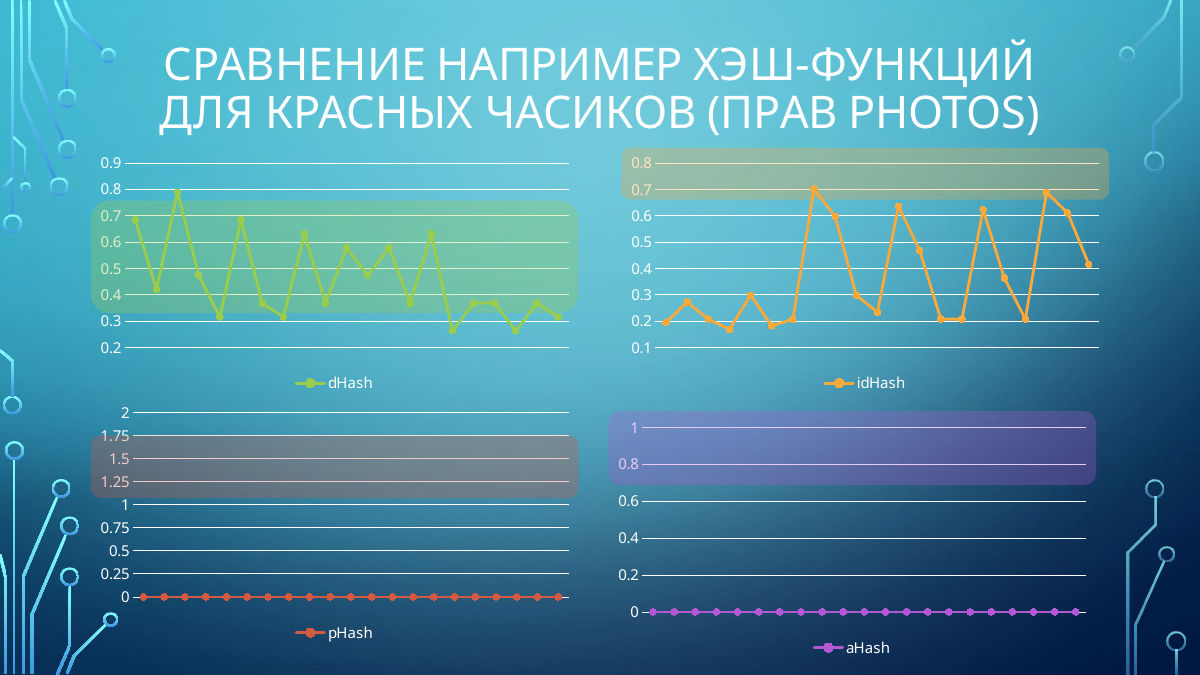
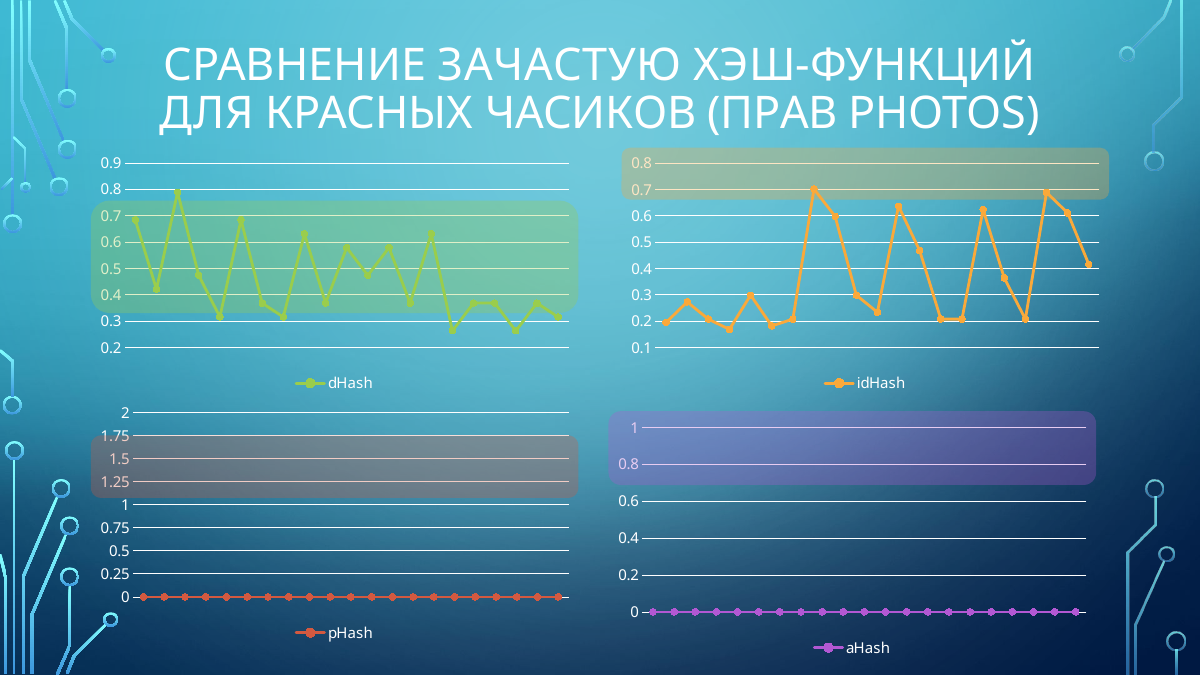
НАПРИМЕР: НАПРИМЕР -> ЗАЧАСТУЮ
